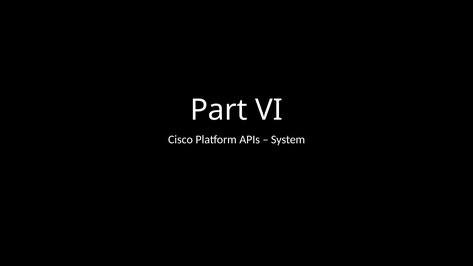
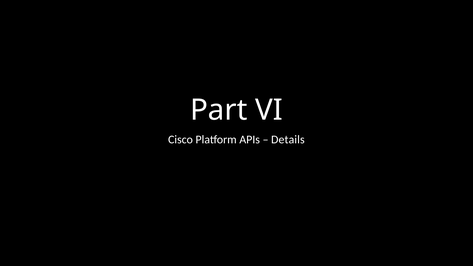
System: System -> Details
